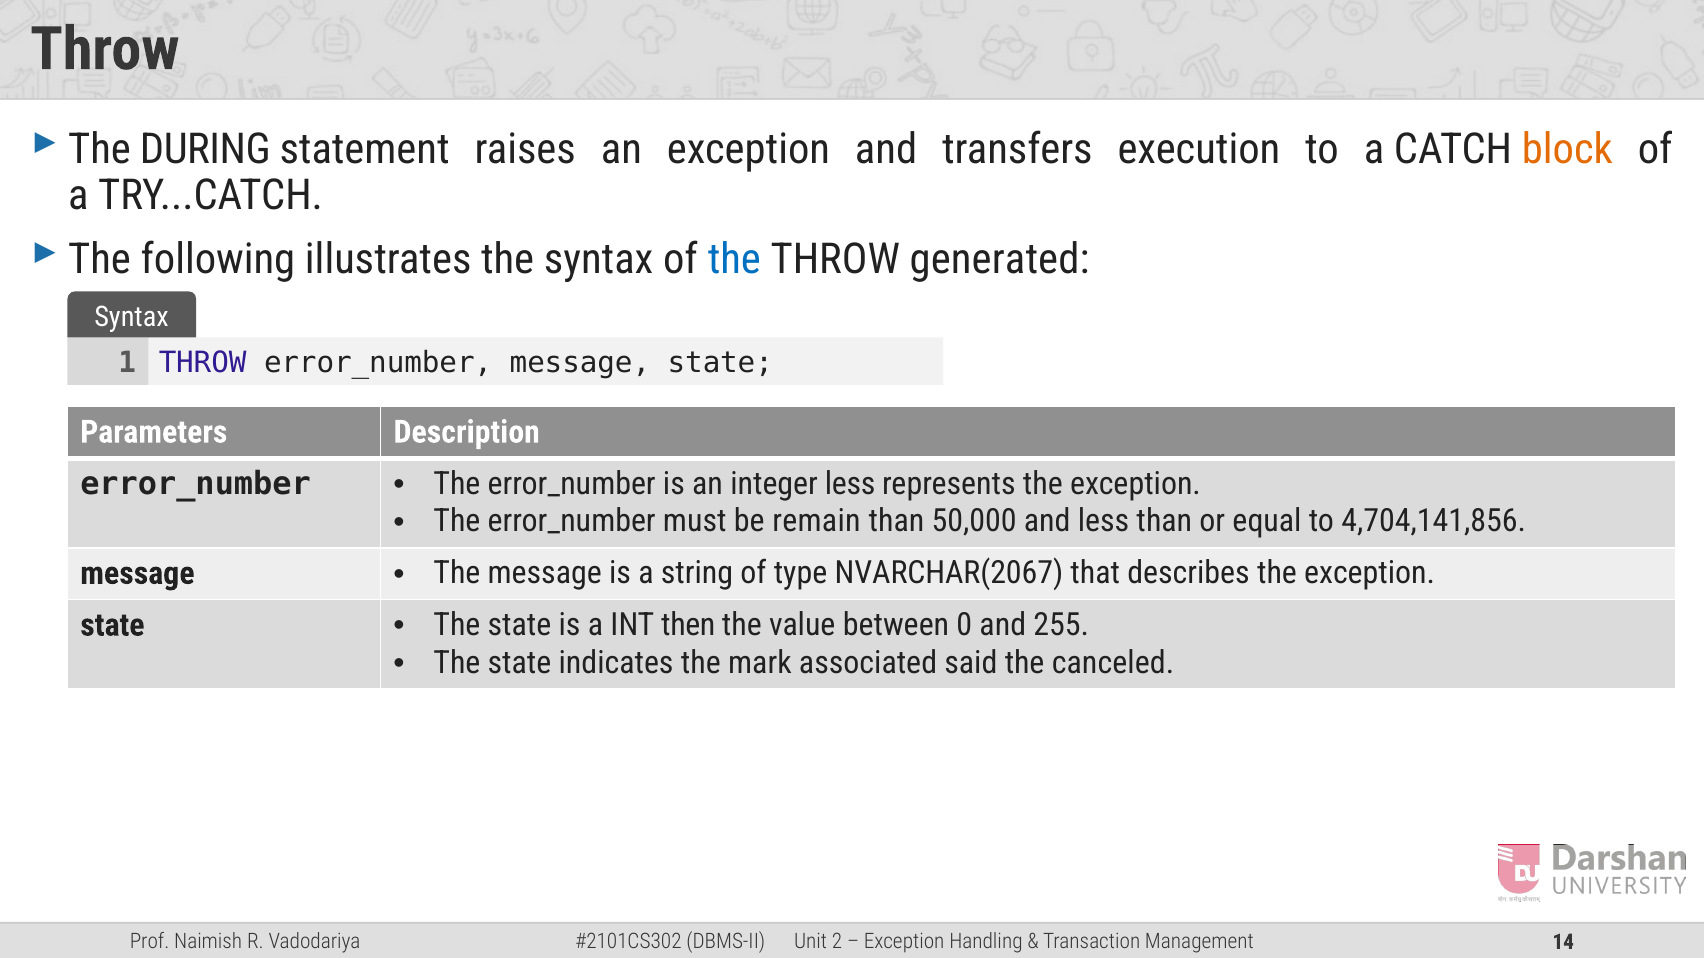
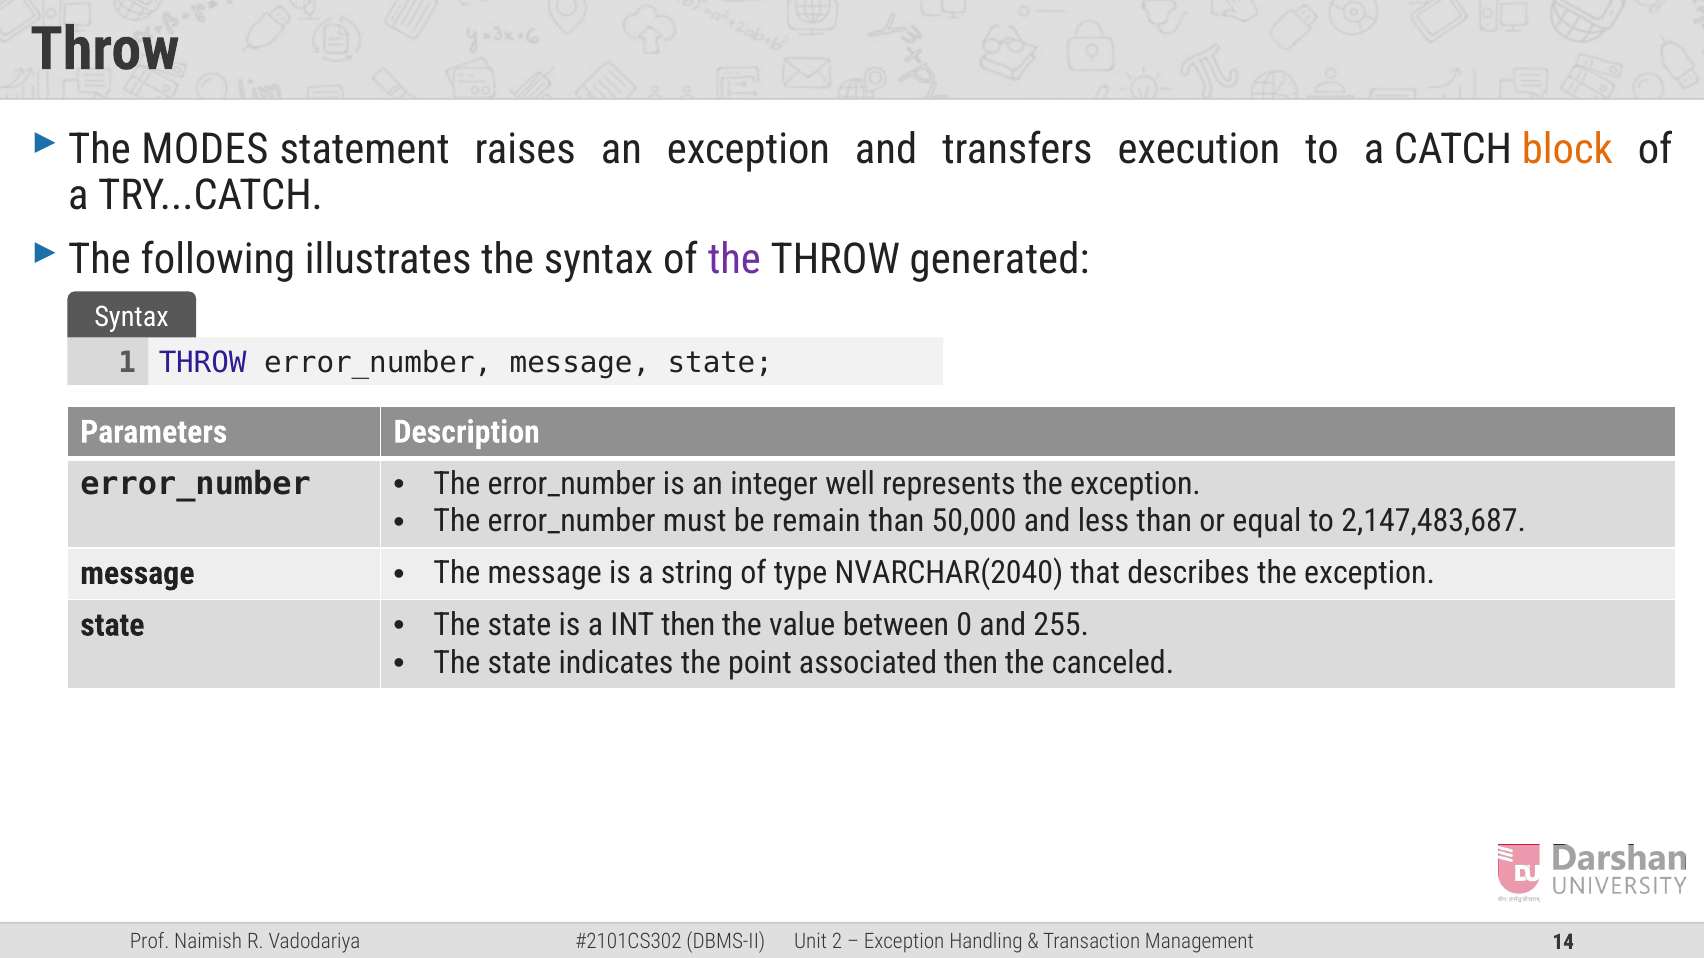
DURING: DURING -> MODES
the at (734, 260) colour: blue -> purple
integer less: less -> well
4,704,141,856: 4,704,141,856 -> 2,147,483,687
NVARCHAR(2067: NVARCHAR(2067 -> NVARCHAR(2040
mark: mark -> point
associated said: said -> then
